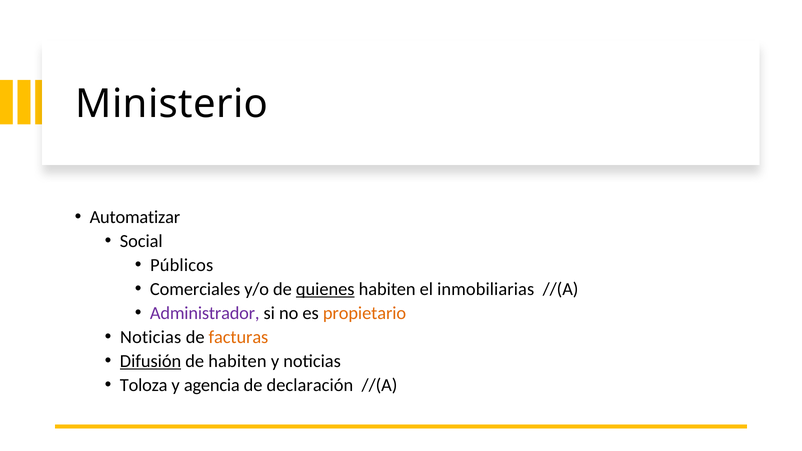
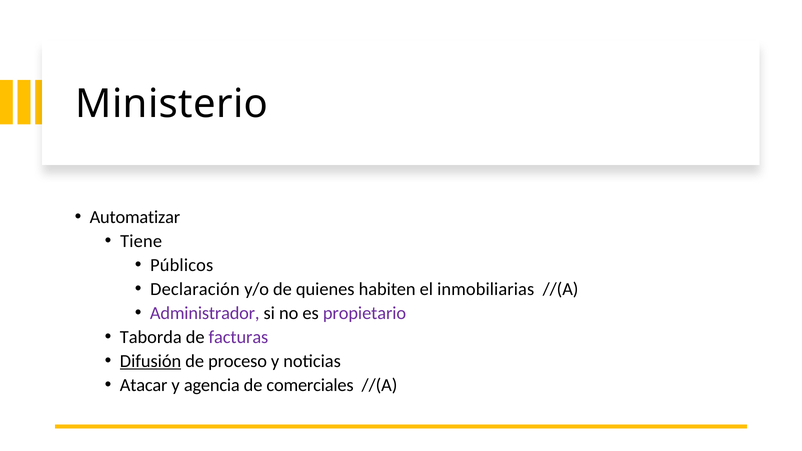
Social: Social -> Tiene
Comerciales: Comerciales -> Declaración
quienes underline: present -> none
propietario colour: orange -> purple
Noticias at (151, 337): Noticias -> Taborda
facturas colour: orange -> purple
de habiten: habiten -> proceso
Toloza: Toloza -> Atacar
declaración: declaración -> comerciales
